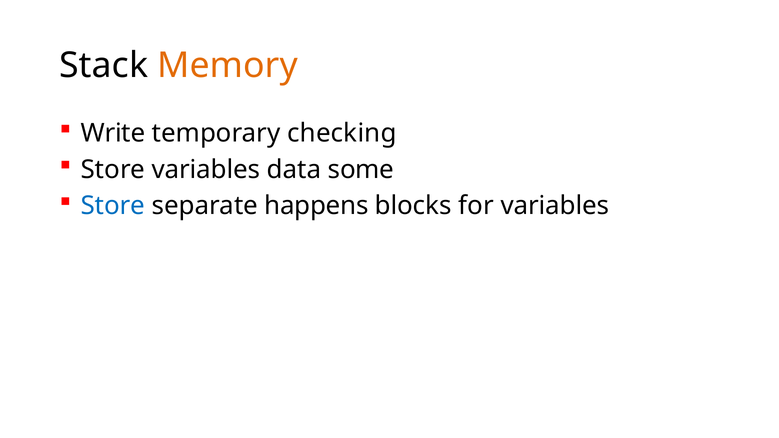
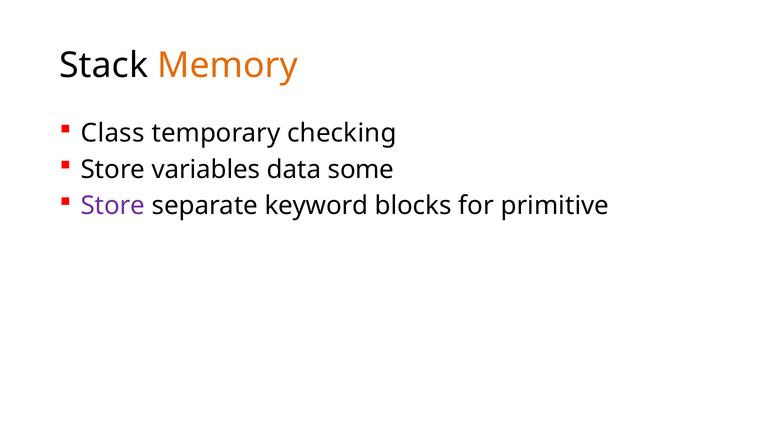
Write: Write -> Class
Store at (113, 206) colour: blue -> purple
happens: happens -> keyword
for variables: variables -> primitive
